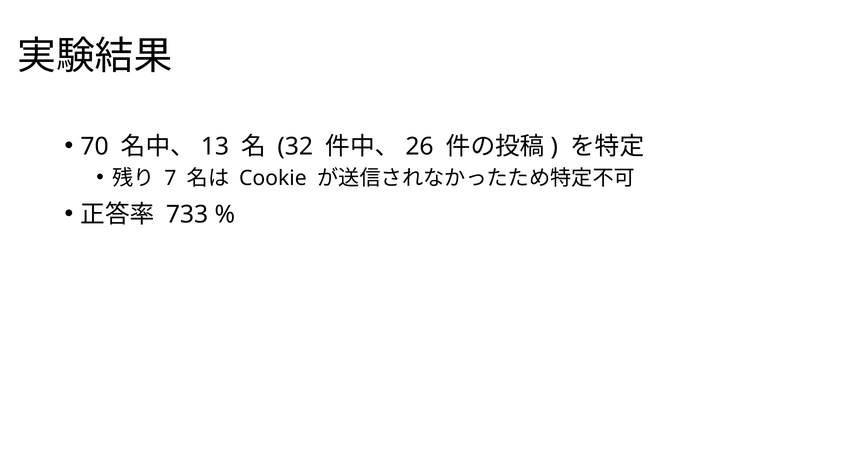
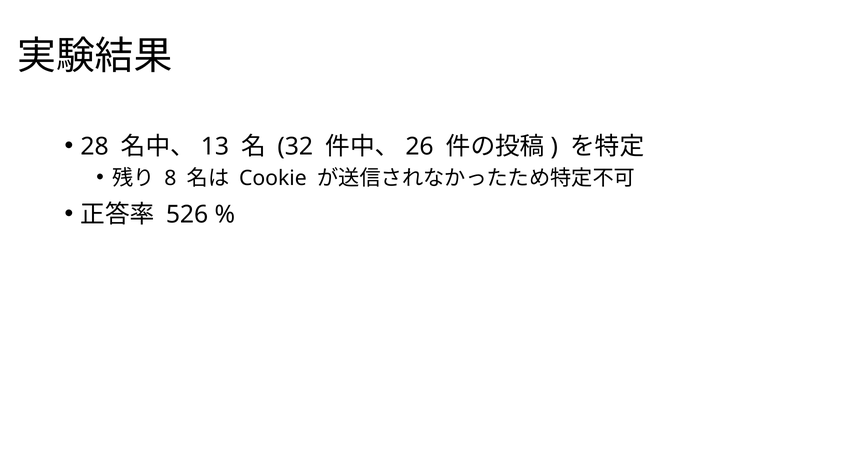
70: 70 -> 28
7: 7 -> 8
733: 733 -> 526
